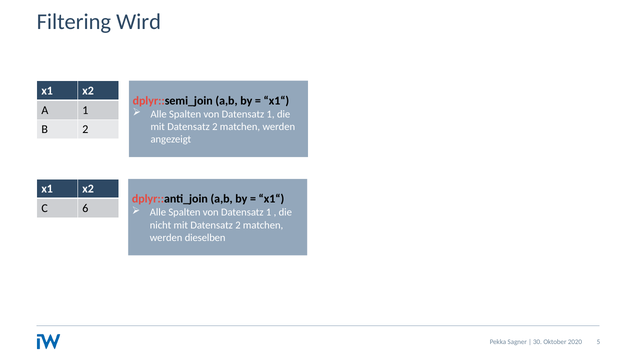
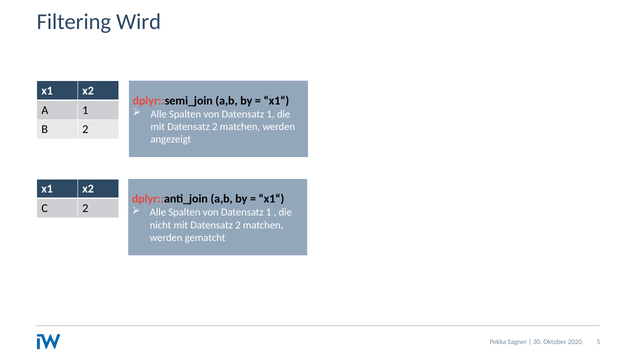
C 6: 6 -> 2
dieselben: dieselben -> gematcht
